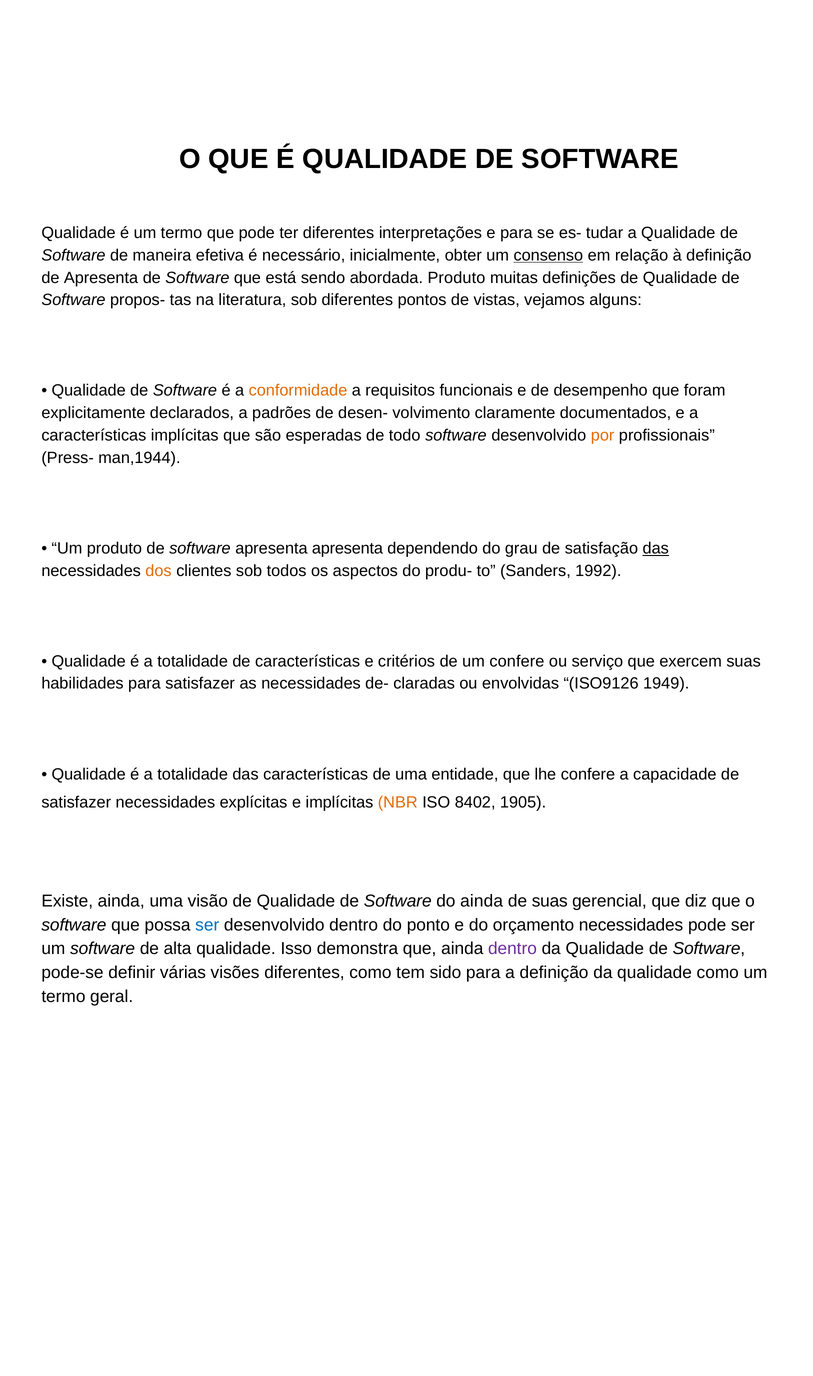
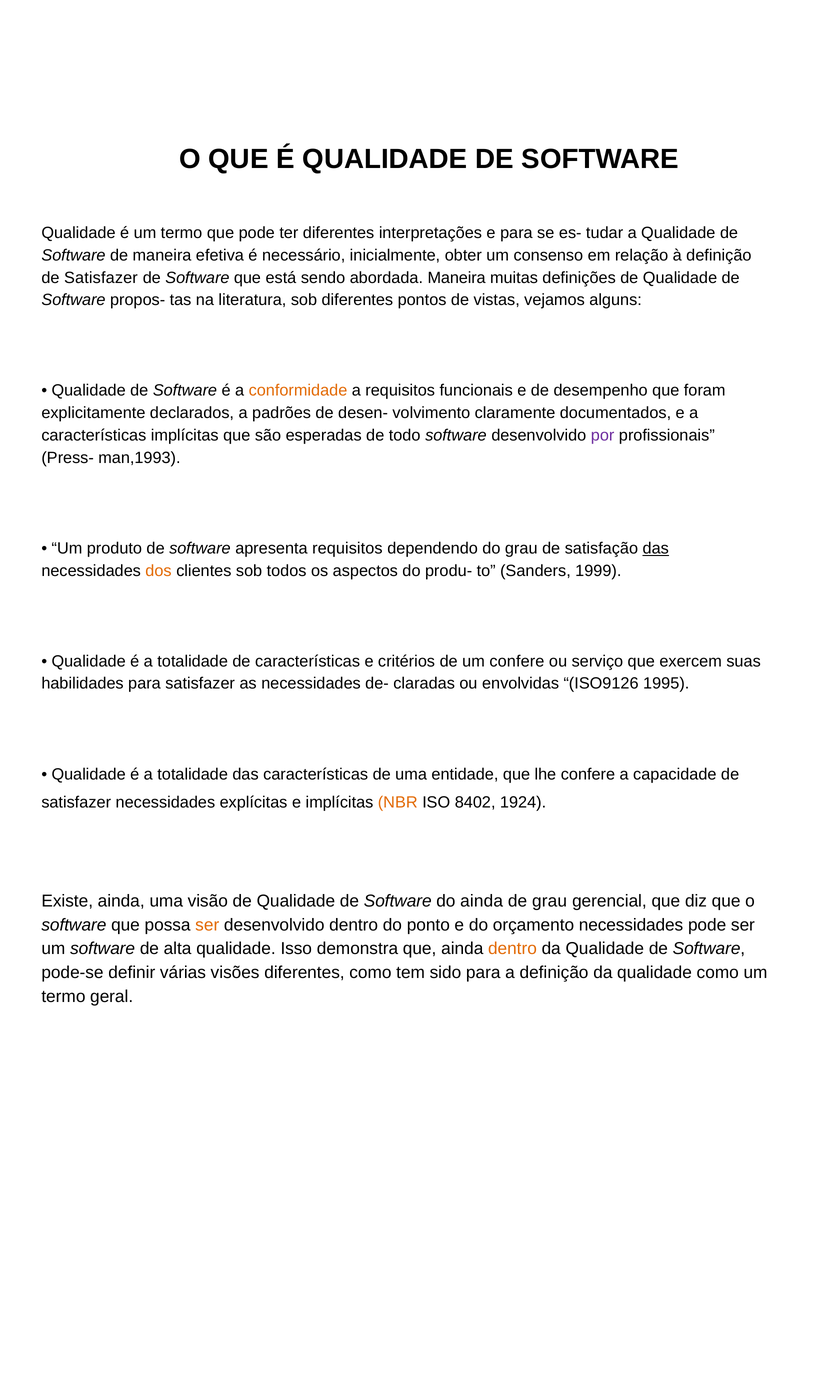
consenso underline: present -> none
Apresenta at (101, 278): Apresenta -> Satisfazer
abordada Produto: Produto -> Maneira
por colour: orange -> purple
man,1944: man,1944 -> man,1993
apresenta apresenta: apresenta -> requisitos
1992: 1992 -> 1999
1949: 1949 -> 1995
1905: 1905 -> 1924
de suas: suas -> grau
ser at (207, 925) colour: blue -> orange
dentro at (512, 949) colour: purple -> orange
